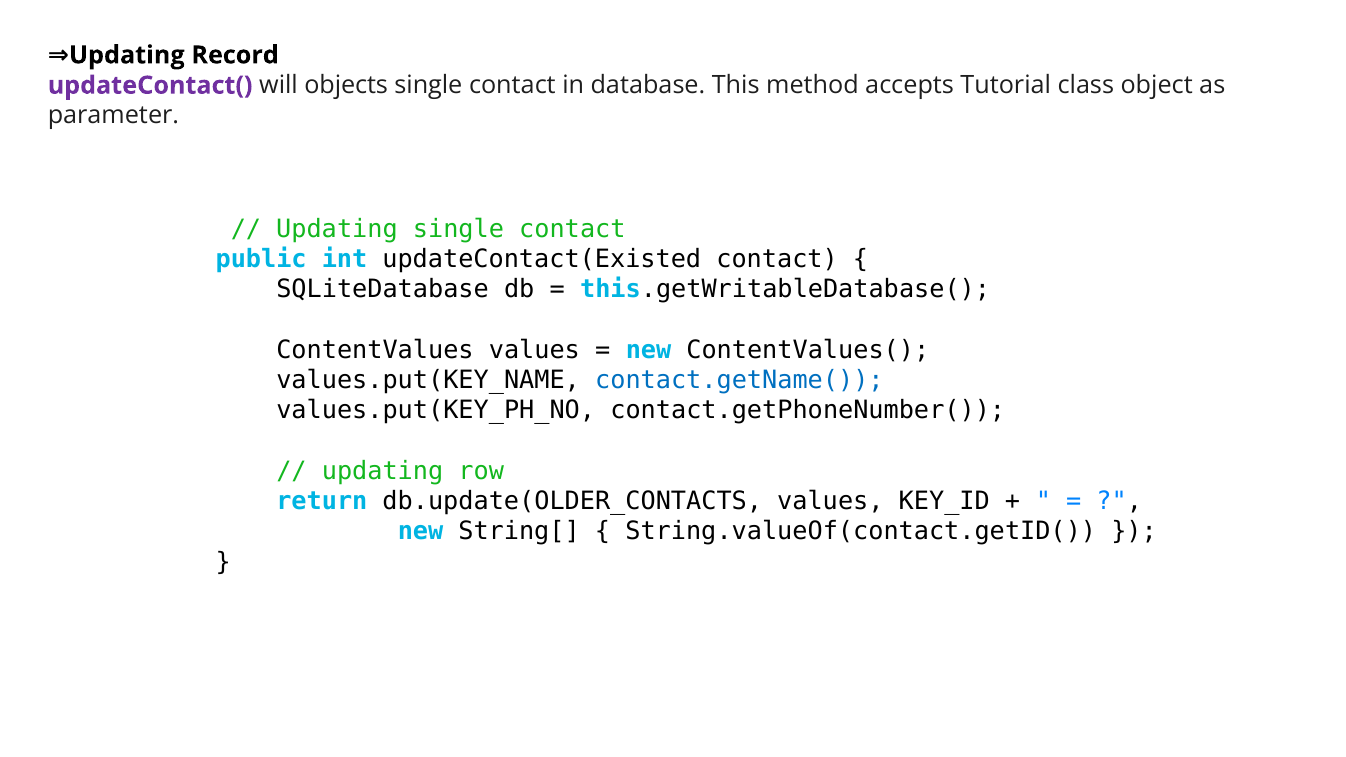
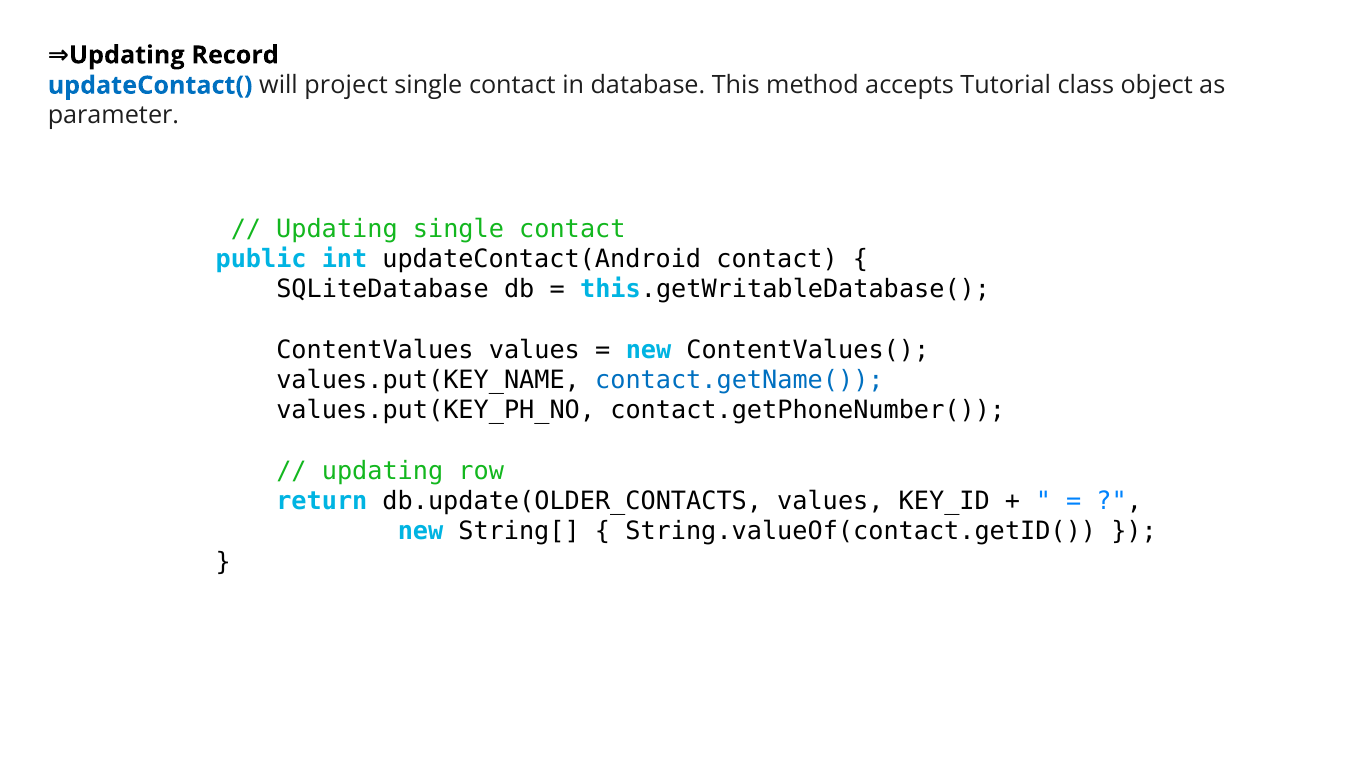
updateContact( colour: purple -> blue
objects: objects -> project
updateContact(Existed: updateContact(Existed -> updateContact(Android
